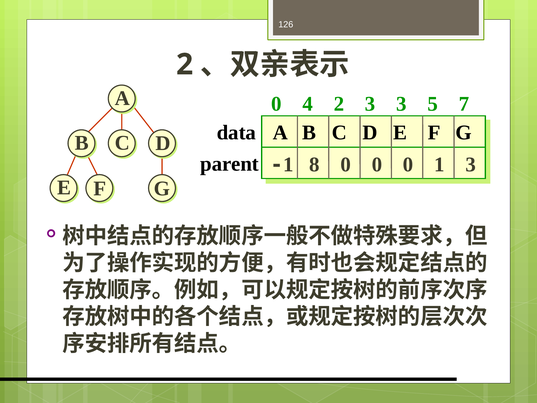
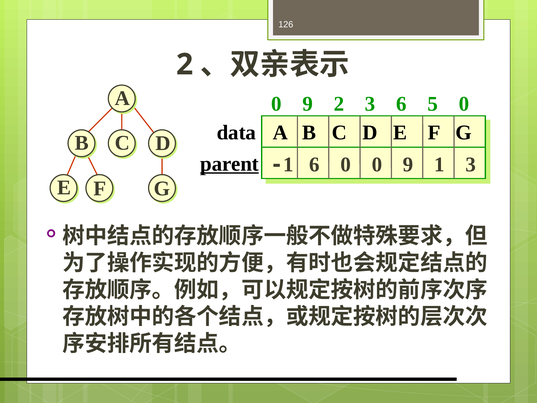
4 at (308, 104): 4 -> 9
3 3: 3 -> 6
5 7: 7 -> 0
parent underline: none -> present
-1 8: 8 -> 6
0 0 0: 0 -> 9
